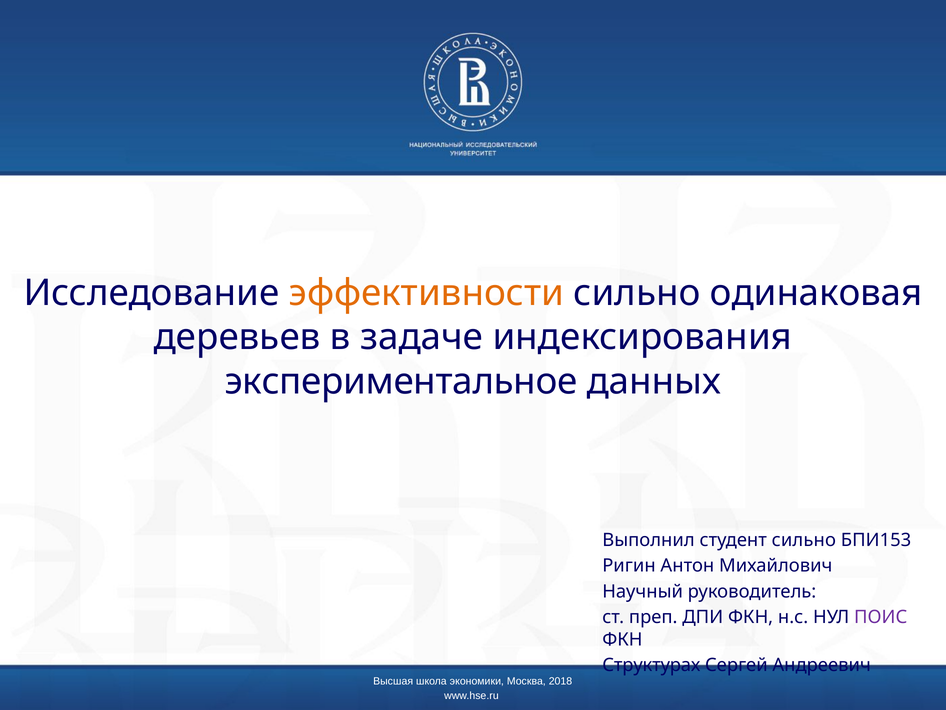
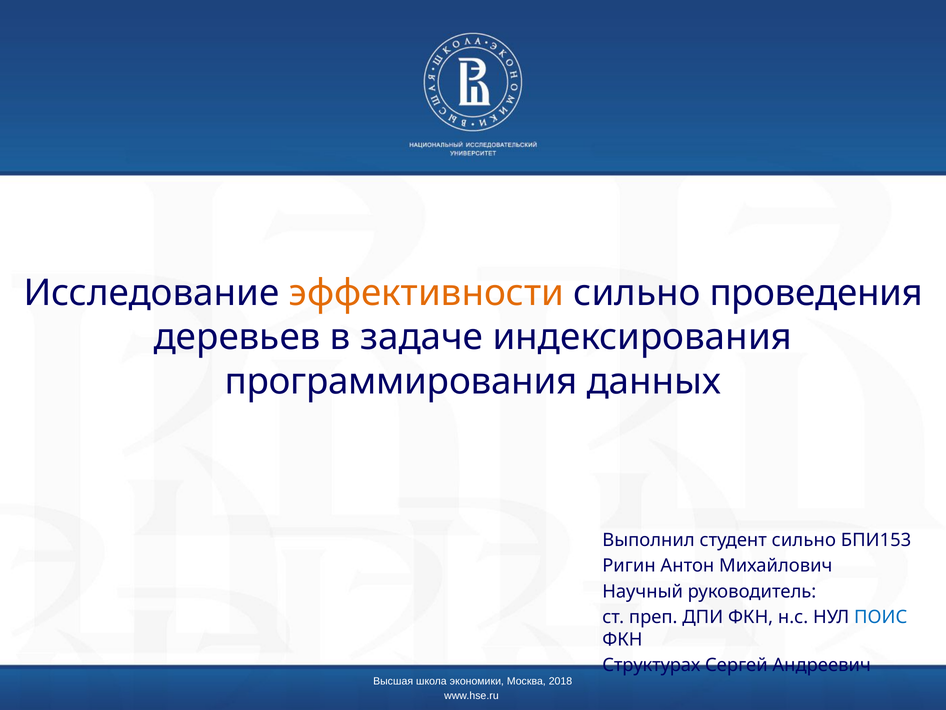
одинаковая: одинаковая -> проведения
экспериментальное: экспериментальное -> программирования
ПОИС colour: purple -> blue
